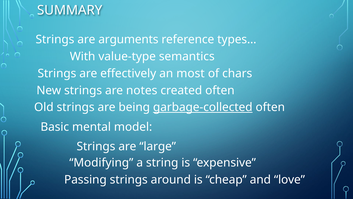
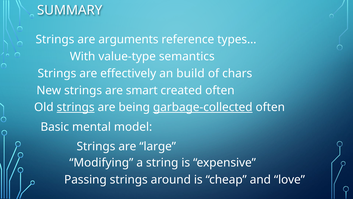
most: most -> build
notes: notes -> smart
strings at (76, 107) underline: none -> present
